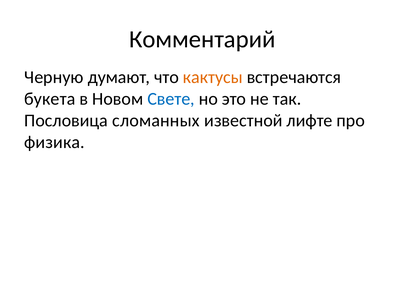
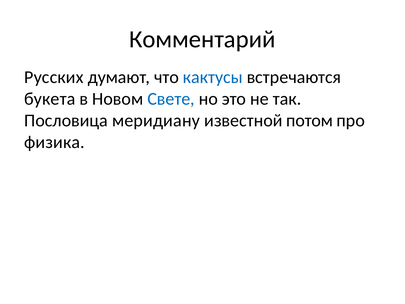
Черную: Черную -> Русских
кактусы colour: orange -> blue
сломанных: сломанных -> меридиану
лифте: лифте -> потом
